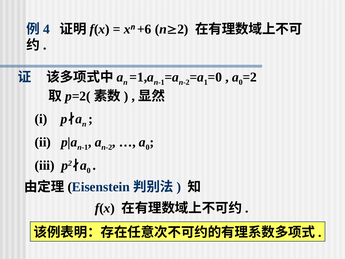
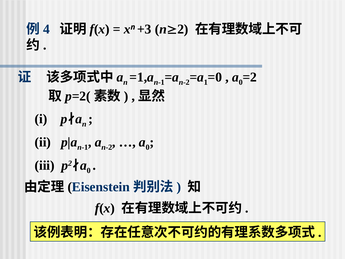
+6: +6 -> +3
